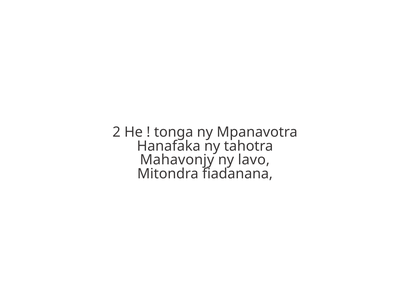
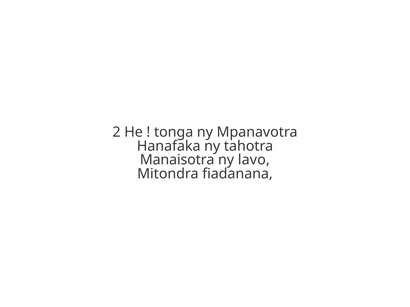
Mahavonjy: Mahavonjy -> Manaisotra
